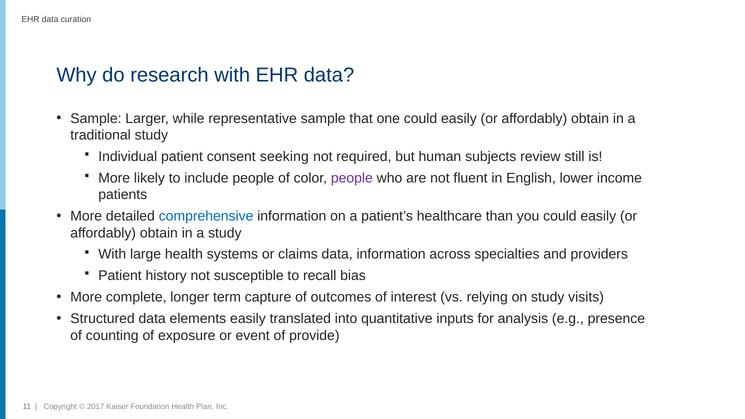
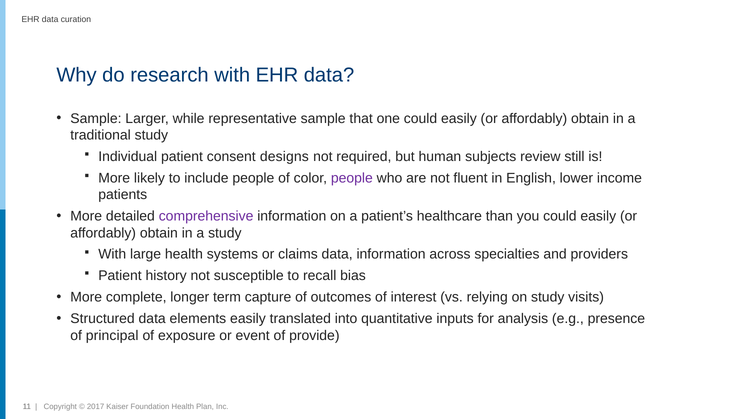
seeking: seeking -> designs
comprehensive colour: blue -> purple
counting: counting -> principal
